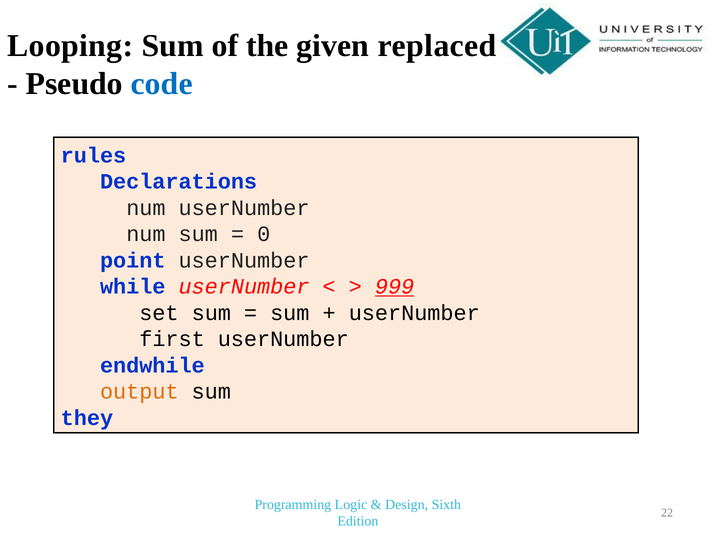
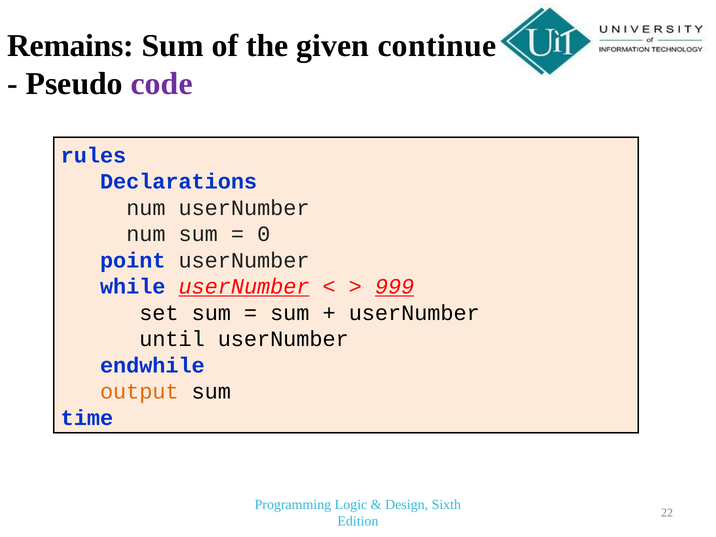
Looping: Looping -> Remains
replaced: replaced -> continue
code colour: blue -> purple
userNumber at (244, 287) underline: none -> present
first: first -> until
they: they -> time
